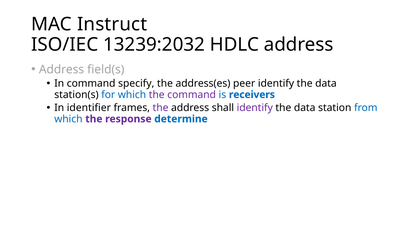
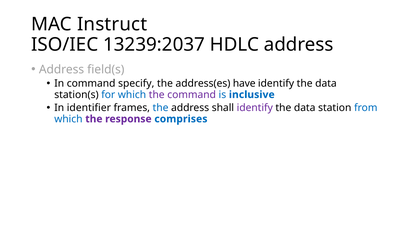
13239:2032: 13239:2032 -> 13239:2037
peer: peer -> have
receivers: receivers -> inclusive
the at (161, 108) colour: purple -> blue
determine: determine -> comprises
